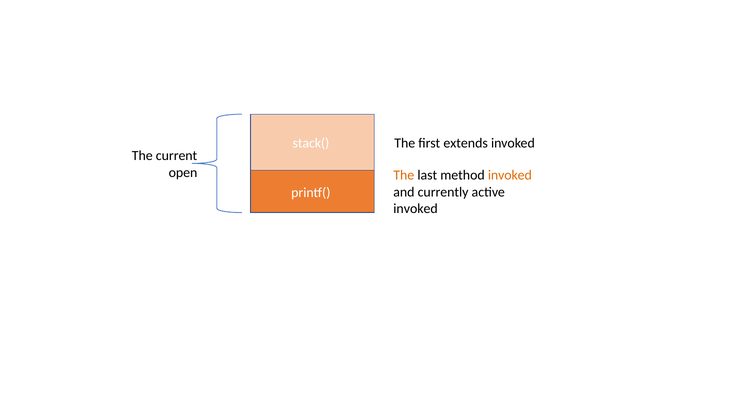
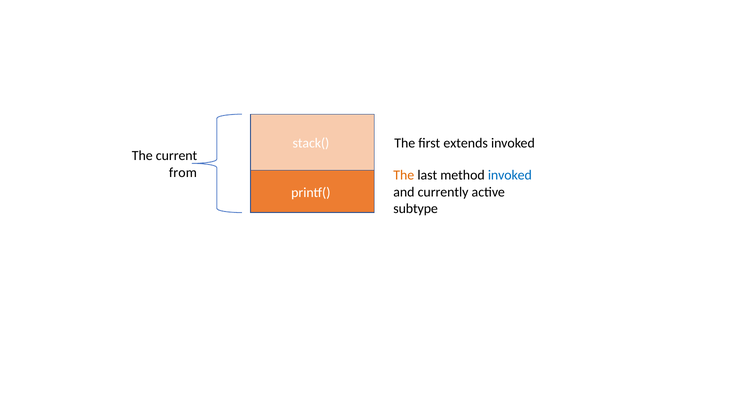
open: open -> from
invoked at (510, 175) colour: orange -> blue
invoked at (416, 209): invoked -> subtype
